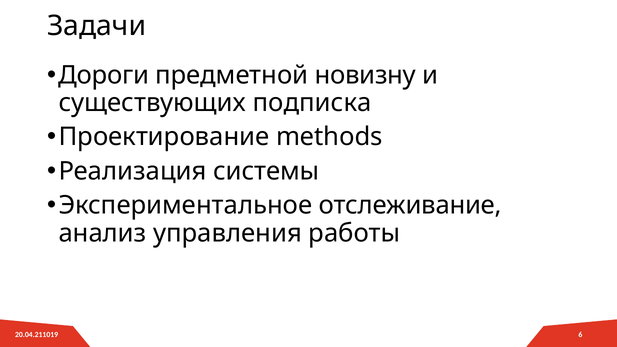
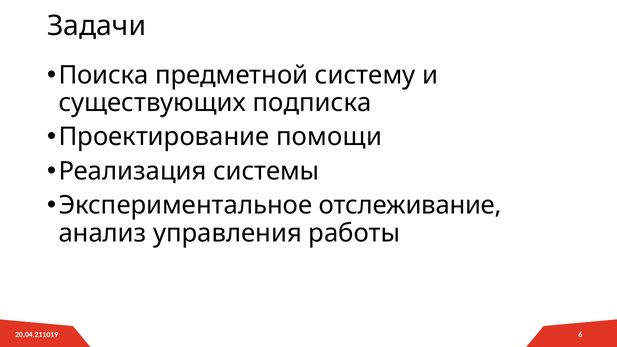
Дороги: Дороги -> Поиска
новизну: новизну -> систему
methods: methods -> помощи
